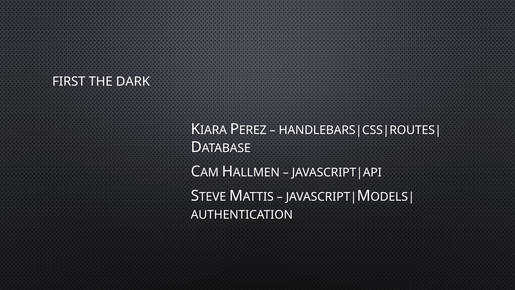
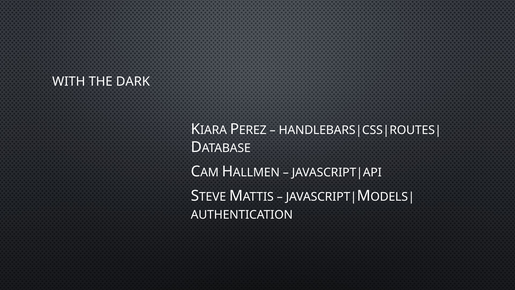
FIRST: FIRST -> WITH
